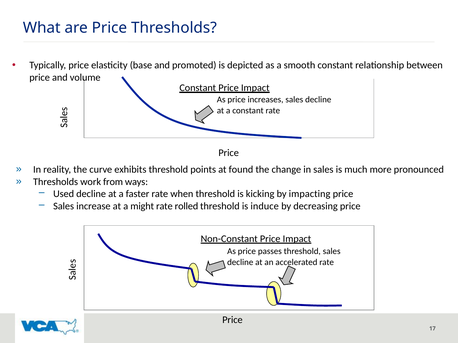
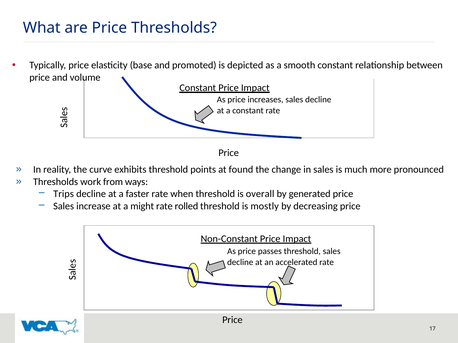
Used: Used -> Trips
kicking: kicking -> overall
impacting: impacting -> generated
induce: induce -> mostly
